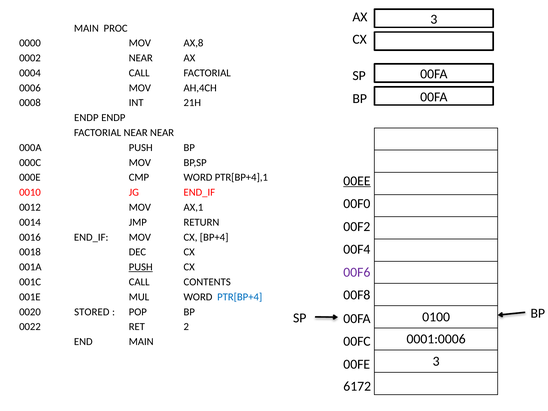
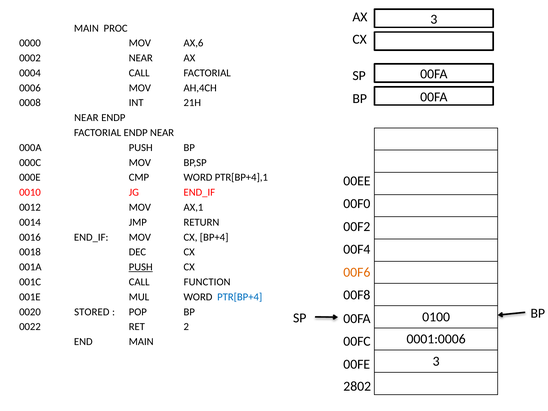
AX,8: AX,8 -> AX,6
ENDP at (86, 118): ENDP -> NEAR
FACTORIAL NEAR: NEAR -> ENDP
00EE underline: present -> none
00F6 colour: purple -> orange
CONTENTS: CONTENTS -> FUNCTION
6172: 6172 -> 2802
